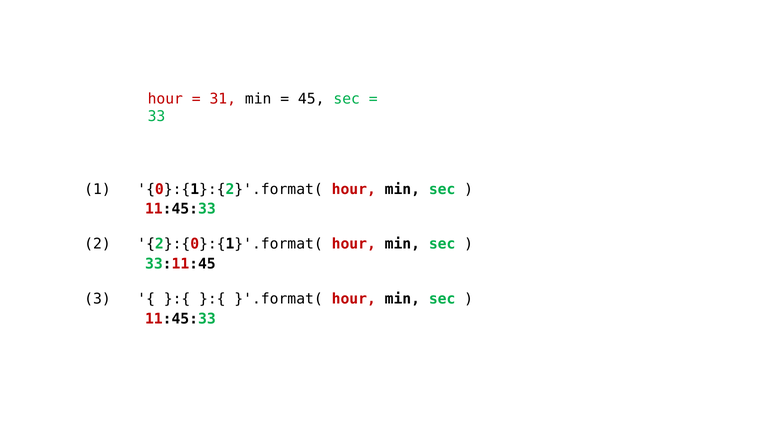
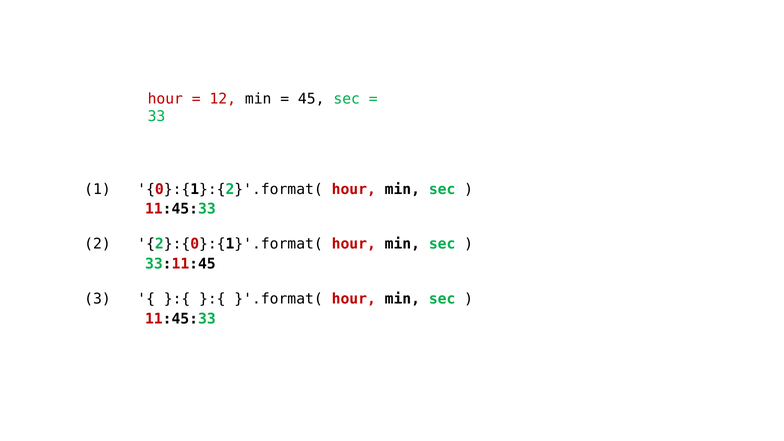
31: 31 -> 12
